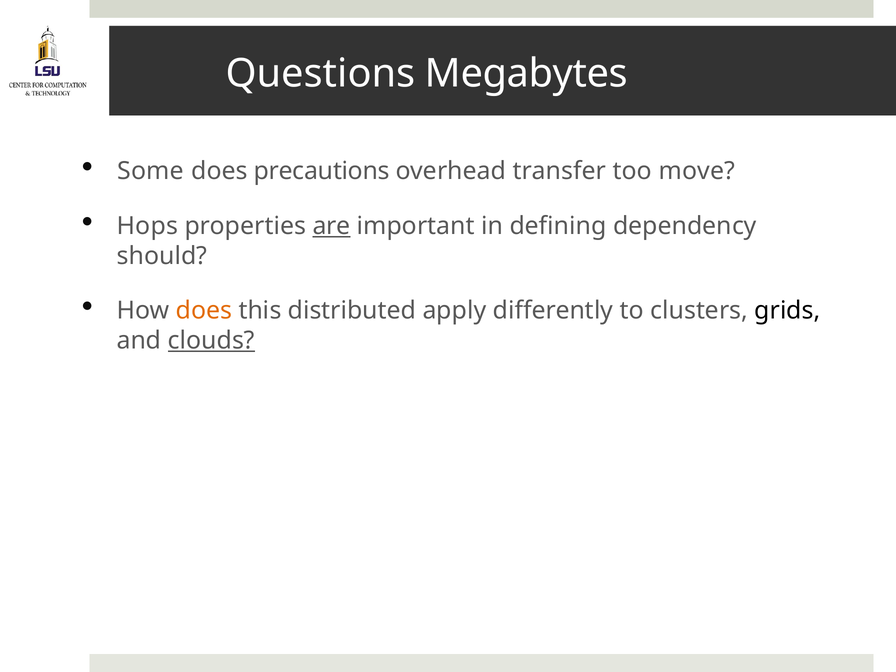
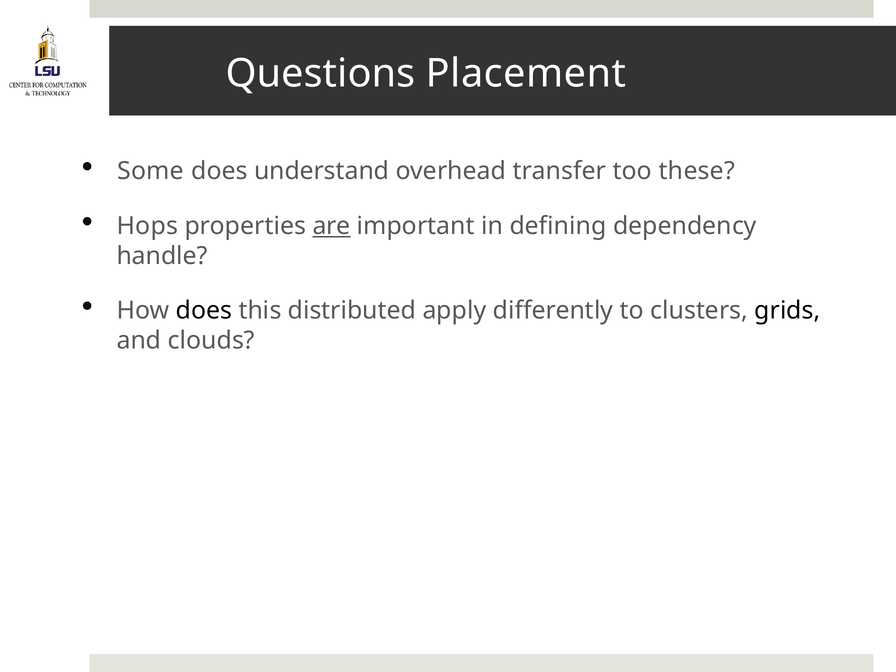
Megabytes: Megabytes -> Placement
precautions: precautions -> understand
move: move -> these
should: should -> handle
does at (204, 311) colour: orange -> black
clouds underline: present -> none
